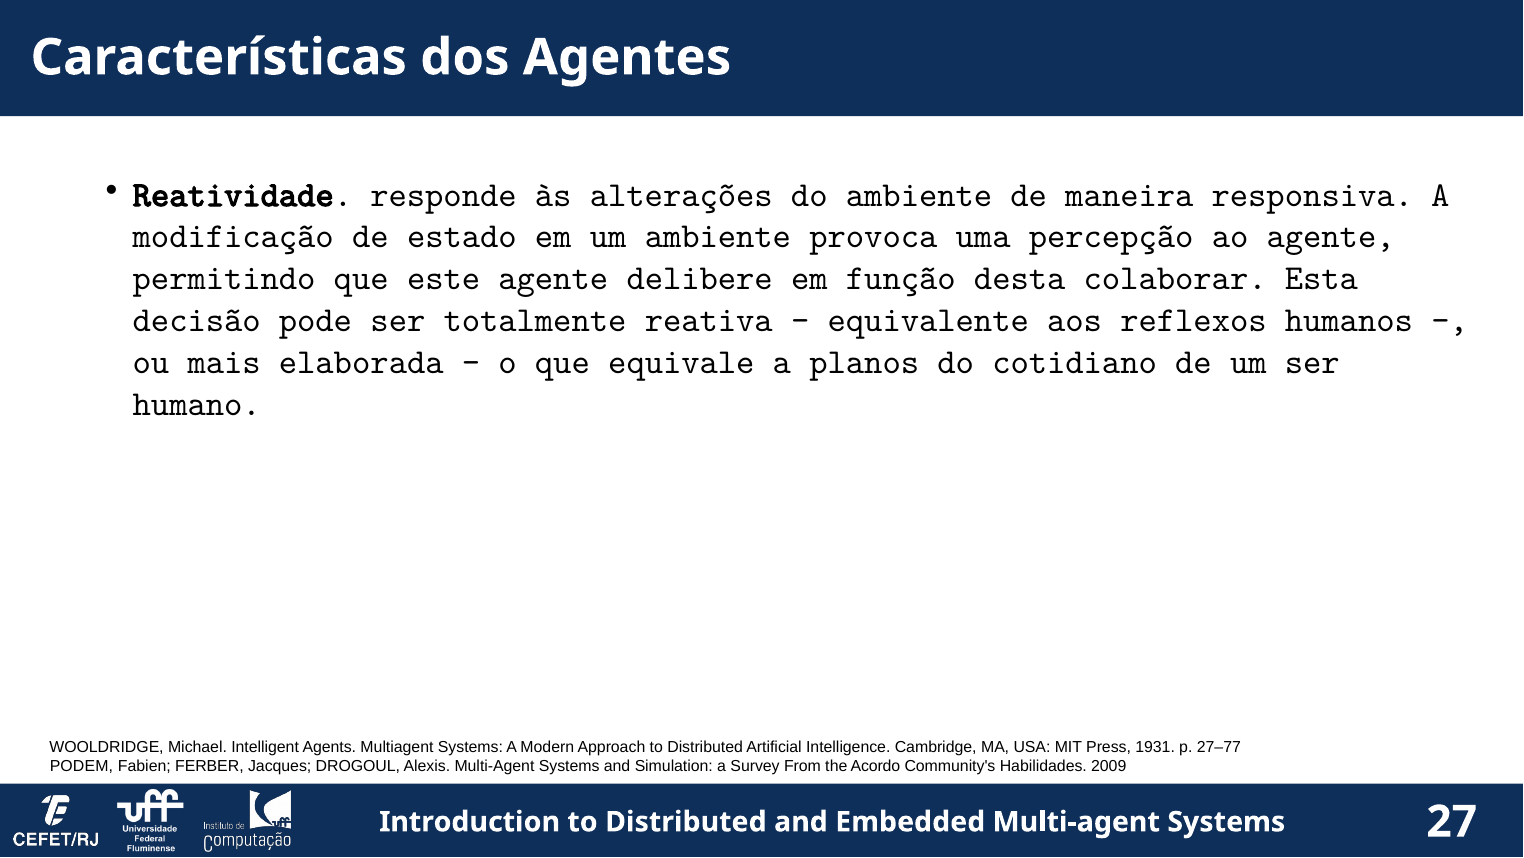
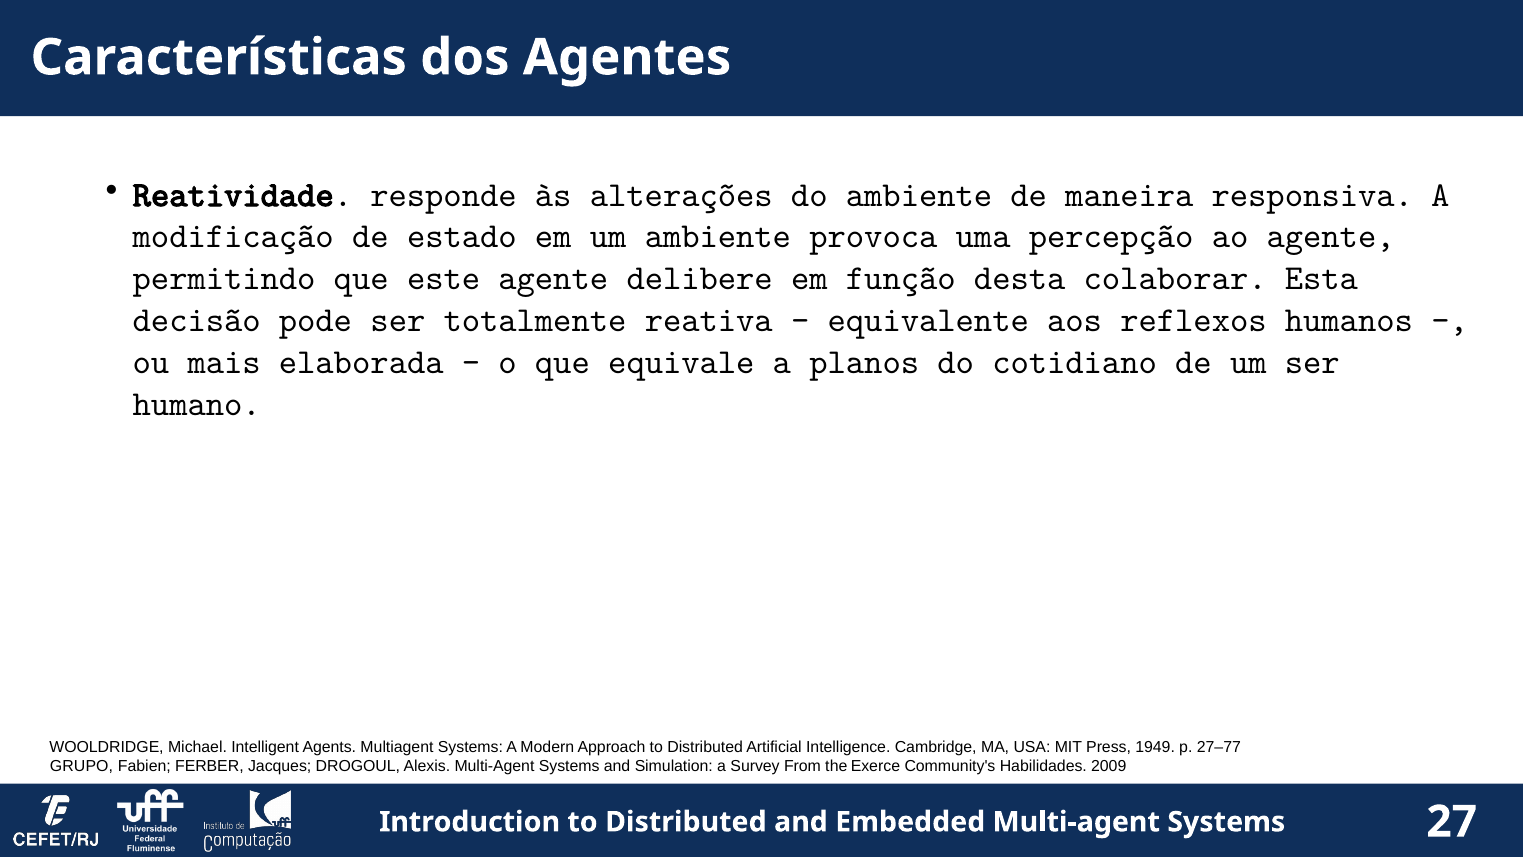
1931: 1931 -> 1949
PODEM: PODEM -> GRUPO
Acordo: Acordo -> Exerce
